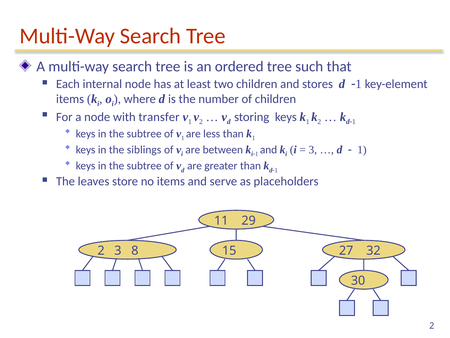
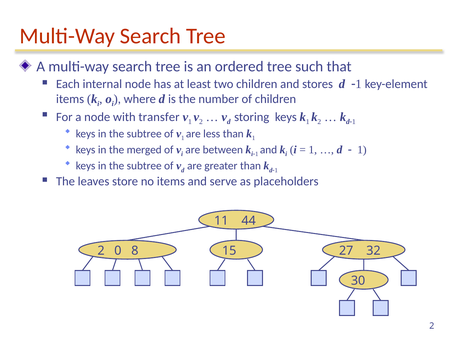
siblings: siblings -> merged
3 at (313, 150): 3 -> 1
29: 29 -> 44
2 3: 3 -> 0
